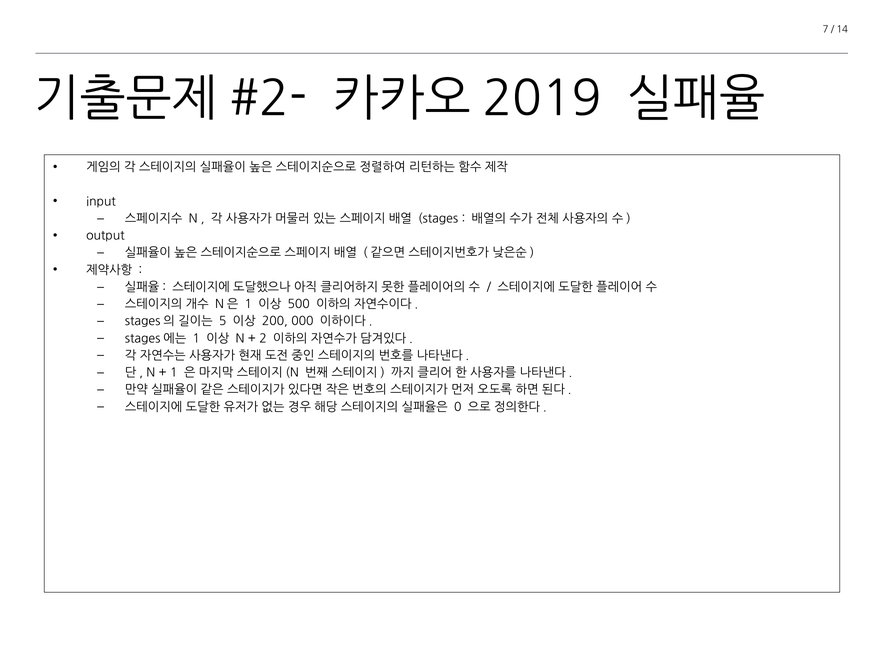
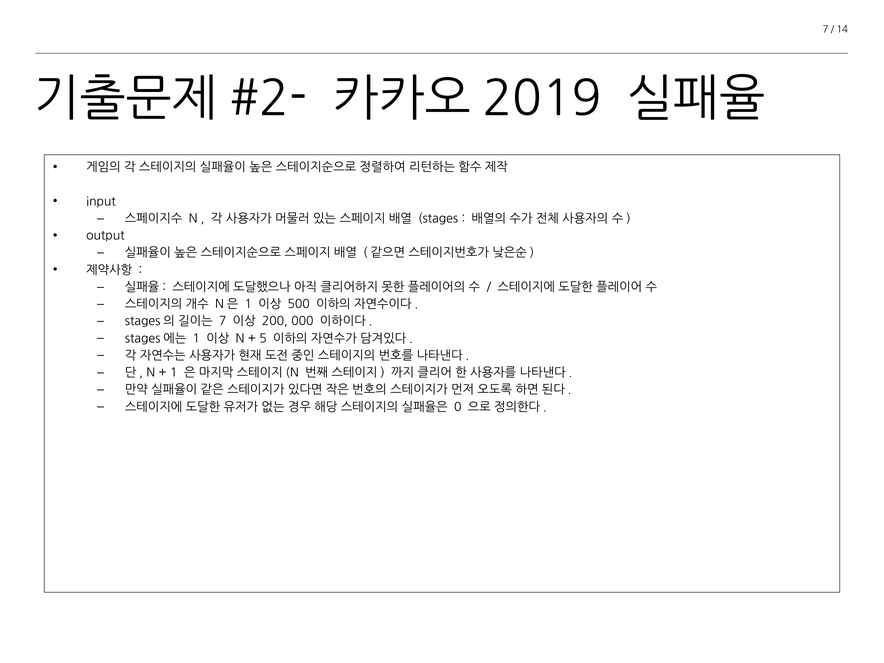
5 at (223, 321): 5 -> 7
2: 2 -> 5
